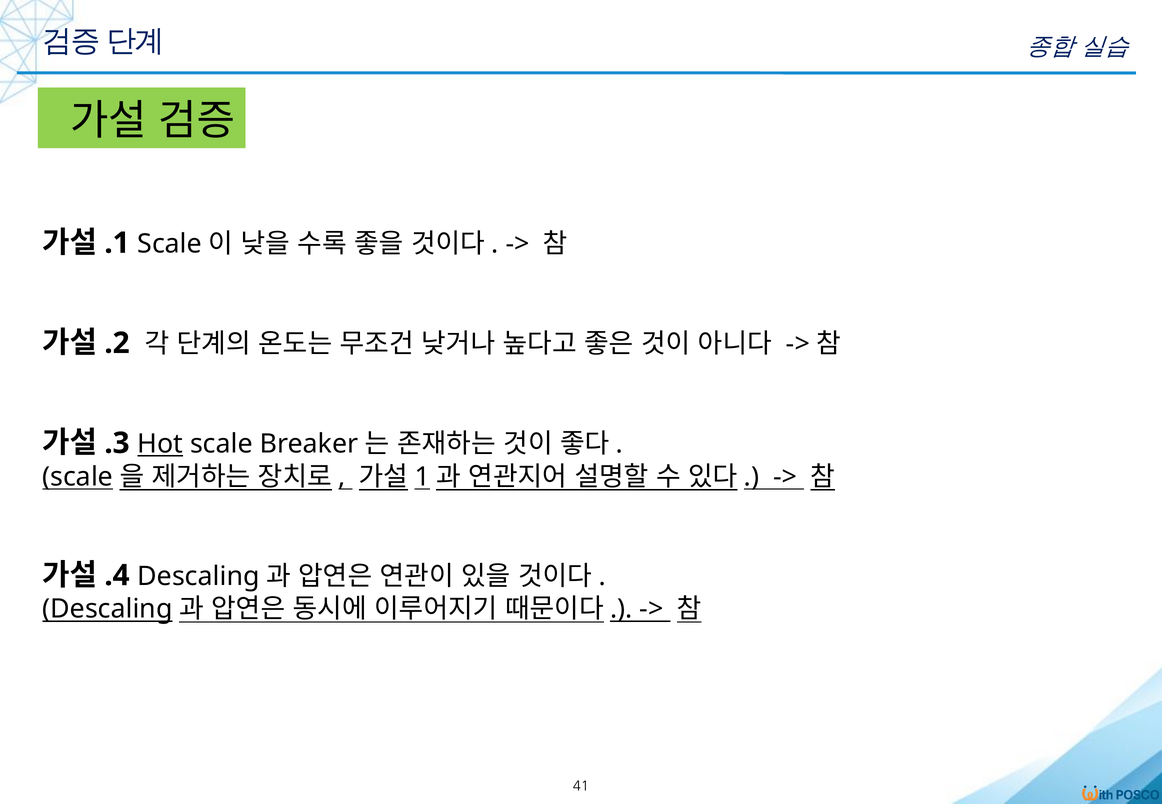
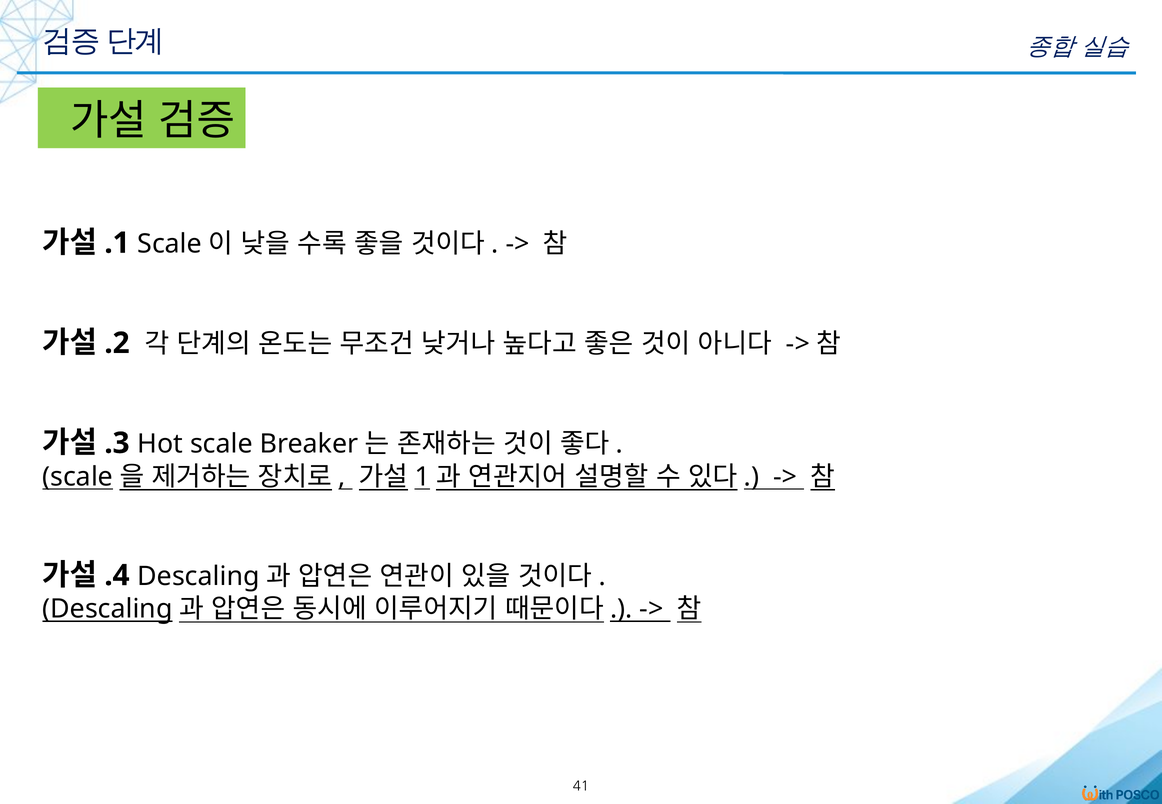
Hot underline: present -> none
